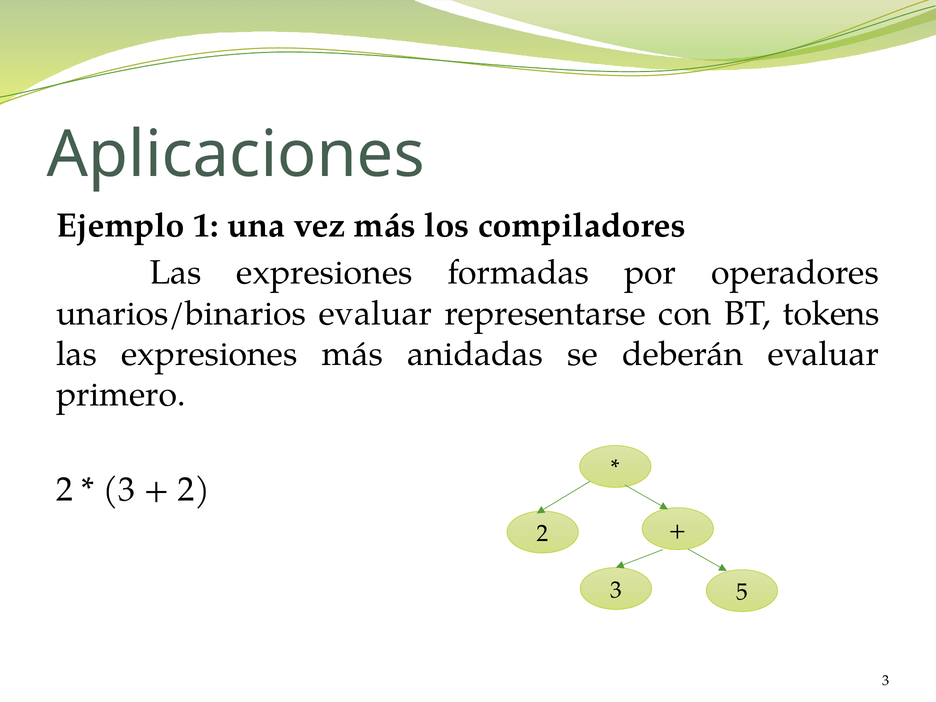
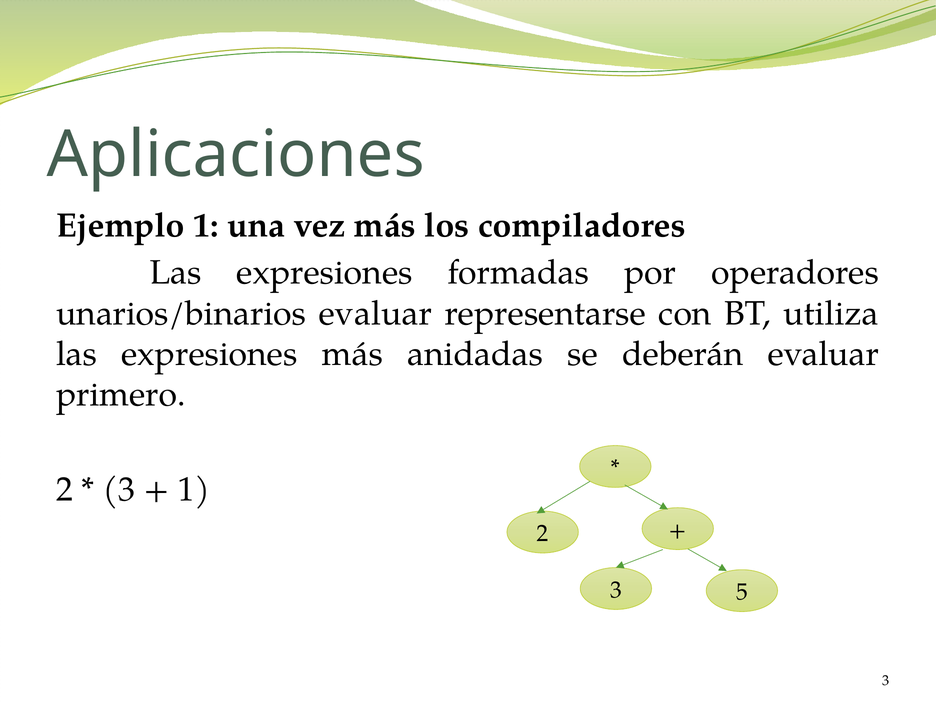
tokens: tokens -> utiliza
2 at (194, 490): 2 -> 1
